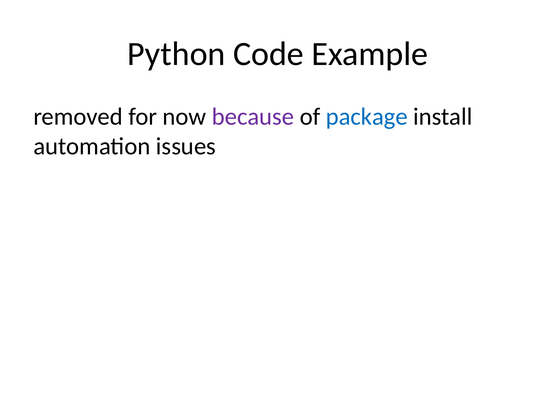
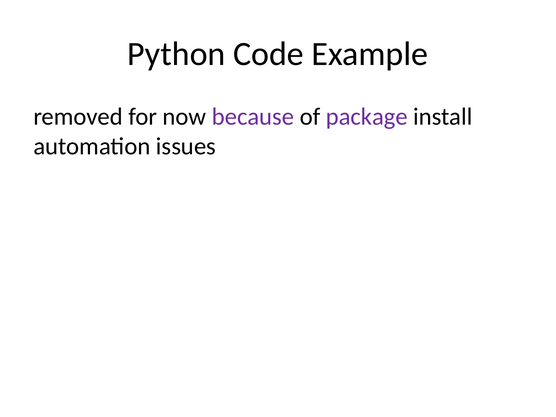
package colour: blue -> purple
